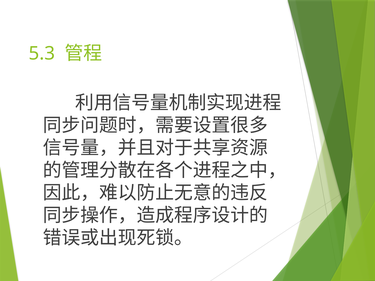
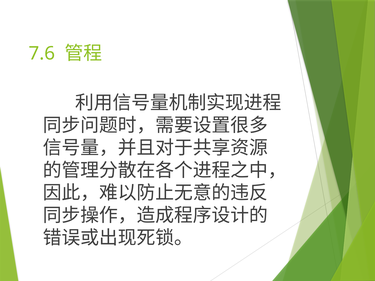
5.3: 5.3 -> 7.6
